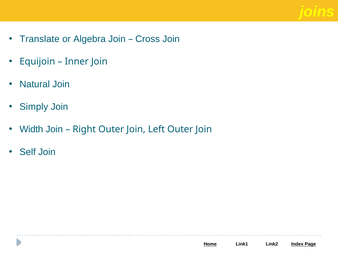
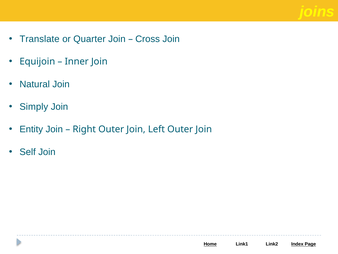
Algebra: Algebra -> Quarter
Width: Width -> Entity
